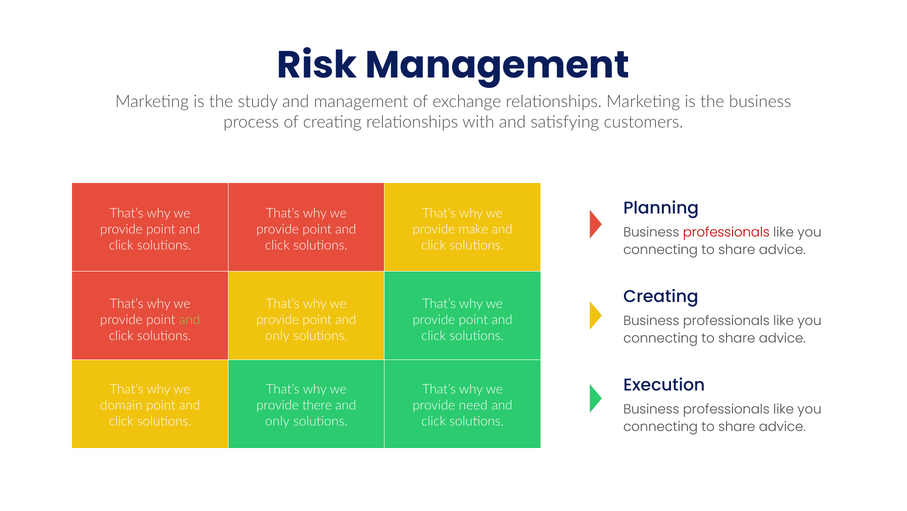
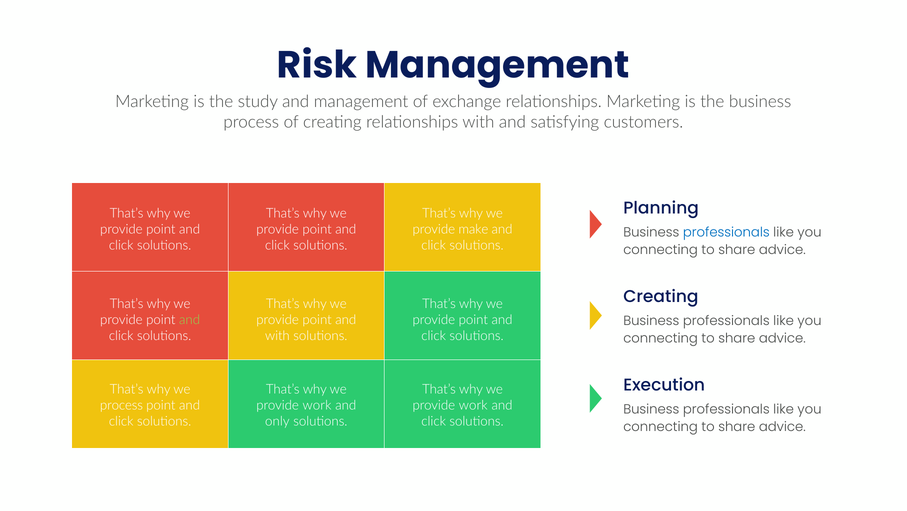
professionals at (726, 232) colour: red -> blue
only at (277, 335): only -> with
domain at (121, 405): domain -> process
there at (317, 405): there -> work
need at (473, 405): need -> work
